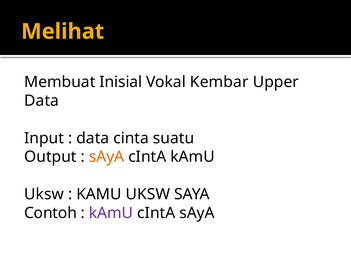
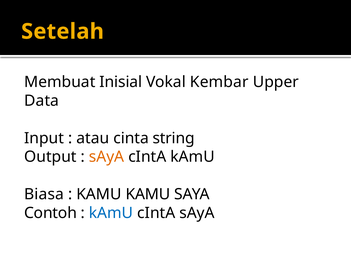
Melihat: Melihat -> Setelah
data at (93, 138): data -> atau
suatu: suatu -> string
Uksw at (44, 194): Uksw -> Biasa
UKSW at (148, 194): UKSW -> KAMU
kAmU at (111, 213) colour: purple -> blue
